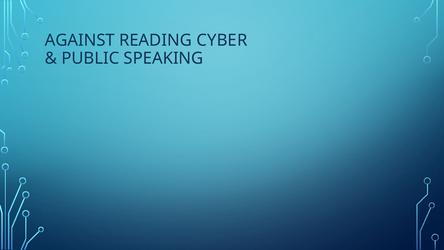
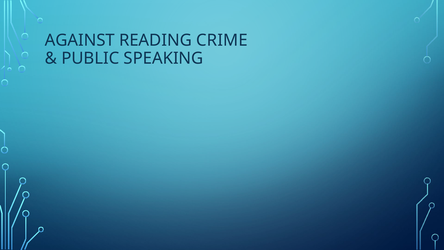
CYBER: CYBER -> CRIME
